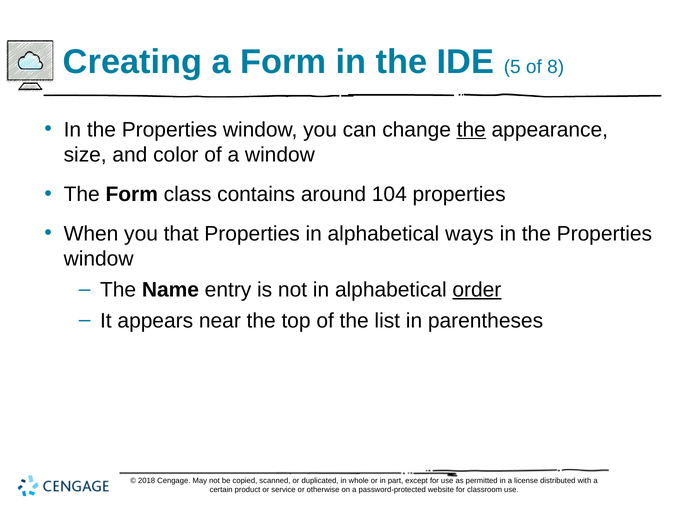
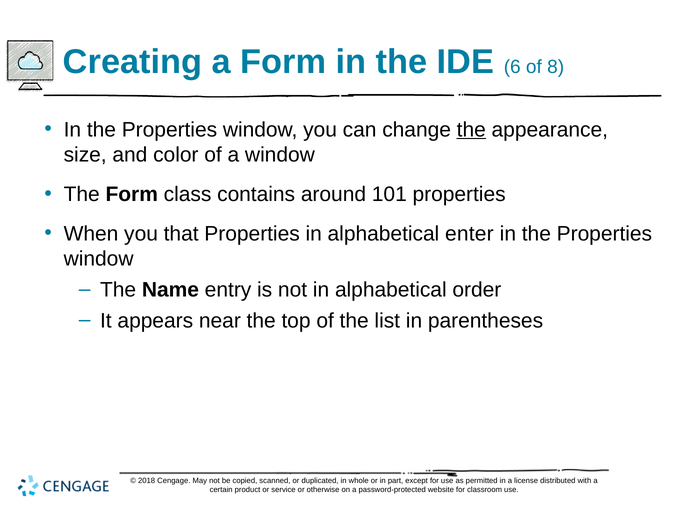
5: 5 -> 6
104: 104 -> 101
ways: ways -> enter
order underline: present -> none
